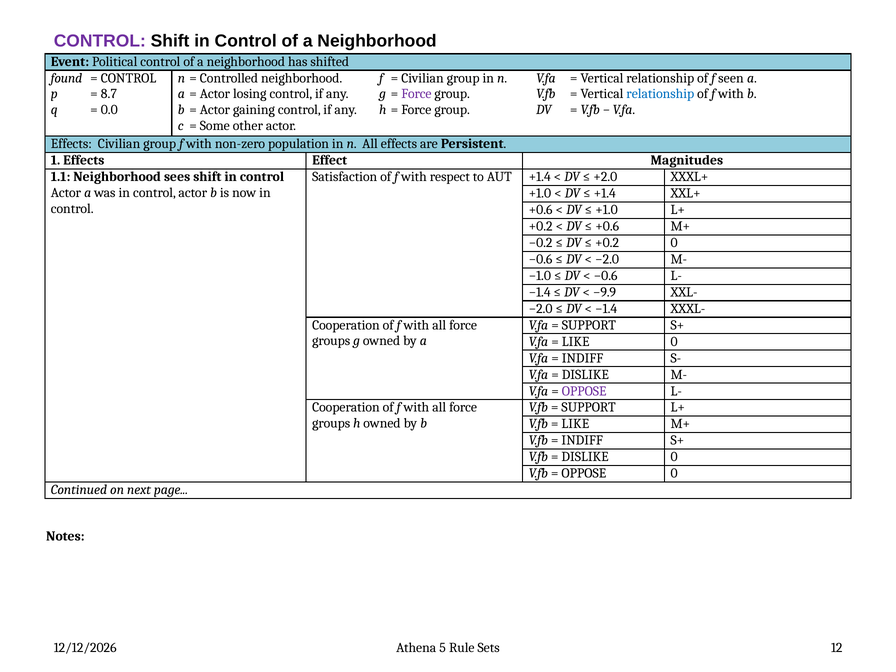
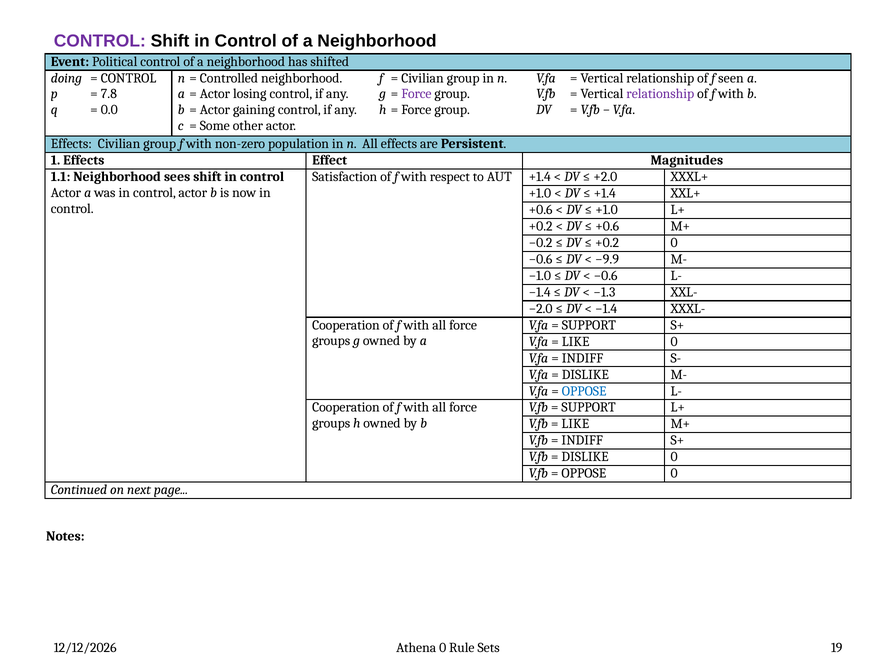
found: found -> doing
8.7: 8.7 -> 7.8
relationship at (660, 94) colour: blue -> purple
−2.0 at (607, 259): −2.0 -> −9.9
−9.9: −9.9 -> −1.3
OPPOSE at (584, 391) colour: purple -> blue
Athena 5: 5 -> 0
12: 12 -> 19
